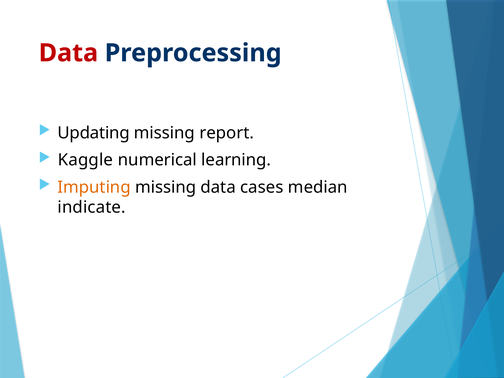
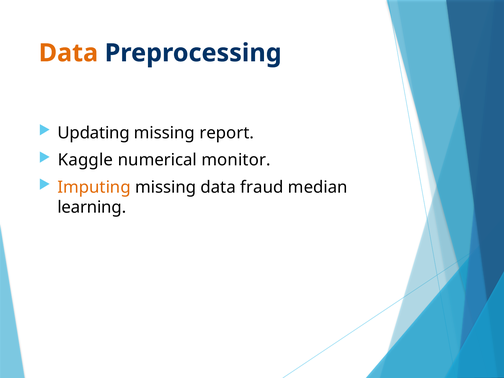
Data at (68, 53) colour: red -> orange
learning: learning -> monitor
cases: cases -> fraud
indicate: indicate -> learning
